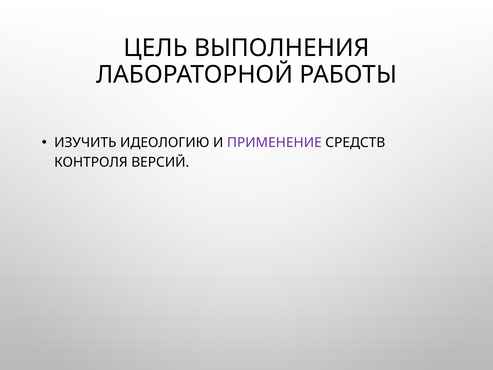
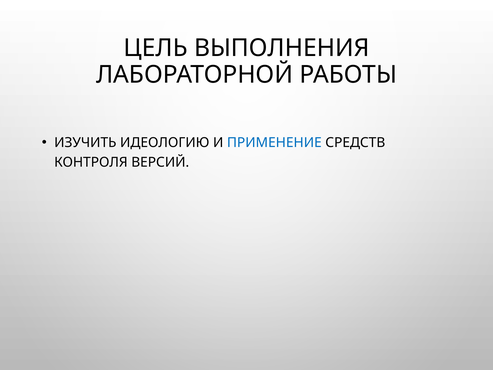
ПРИМЕНЕНИЕ colour: purple -> blue
